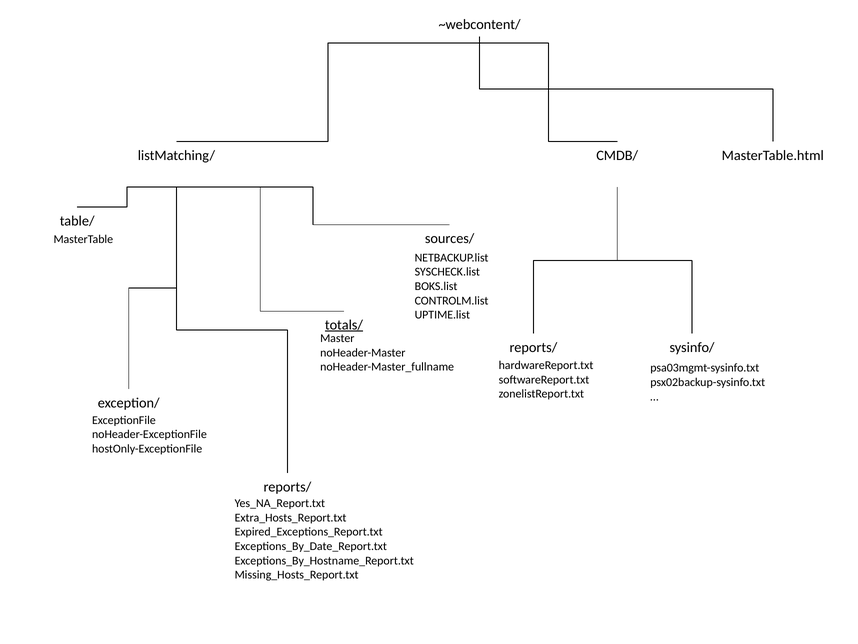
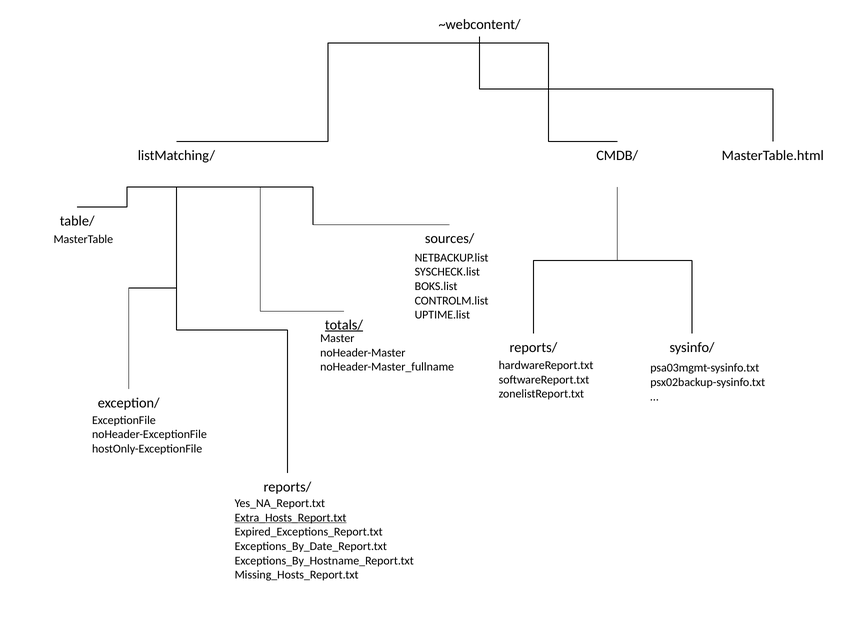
Extra_Hosts_Report.txt underline: none -> present
